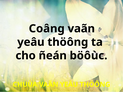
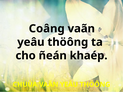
böôùc: böôùc -> khaép
